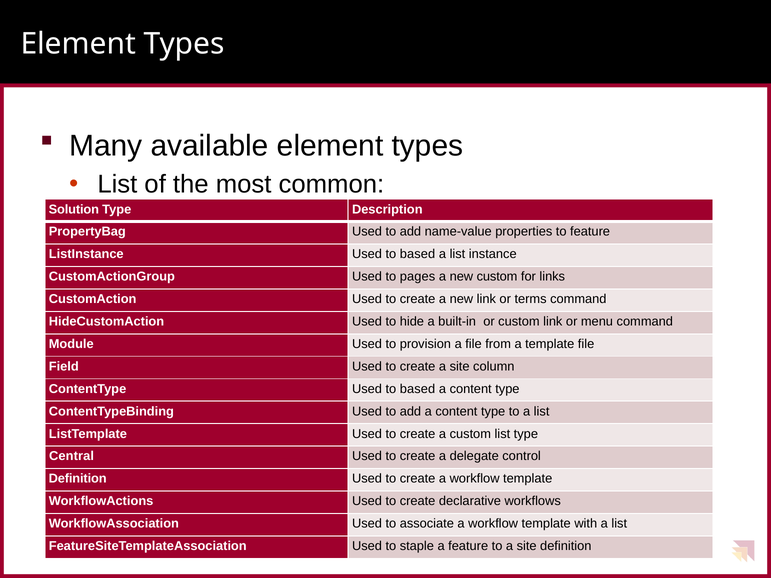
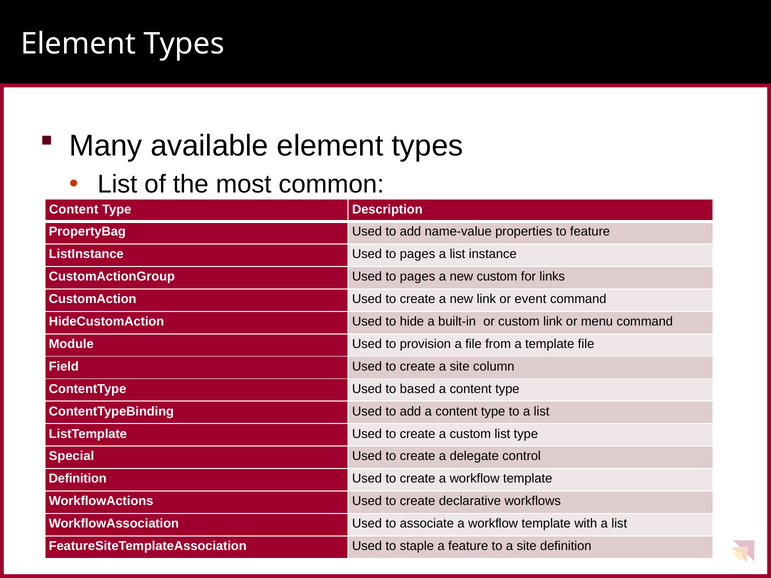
Solution at (74, 209): Solution -> Content
ListInstance Used to based: based -> pages
terms: terms -> event
Central: Central -> Special
